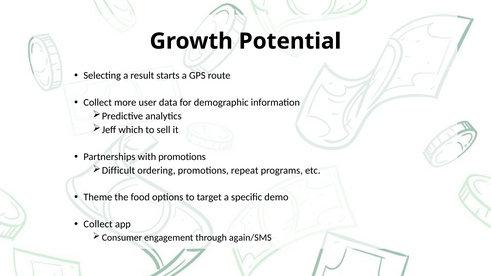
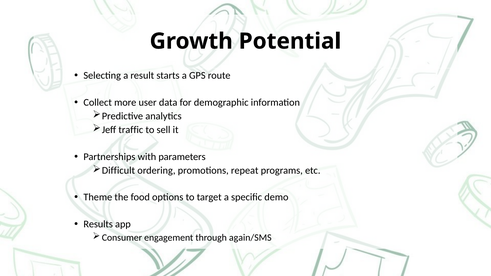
which: which -> traffic
with promotions: promotions -> parameters
Collect at (98, 224): Collect -> Results
